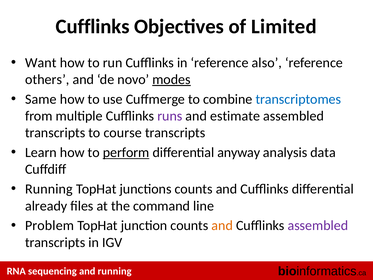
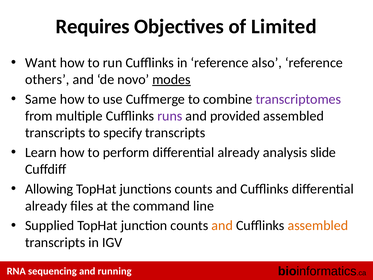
Cufflinks at (93, 27): Cufflinks -> Requires
transcriptomes colour: blue -> purple
estimate: estimate -> provided
course: course -> specify
perform underline: present -> none
anyway at (239, 152): anyway -> already
data: data -> slide
Running at (49, 189): Running -> Allowing
Problem: Problem -> Supplied
assembled at (318, 225) colour: purple -> orange
